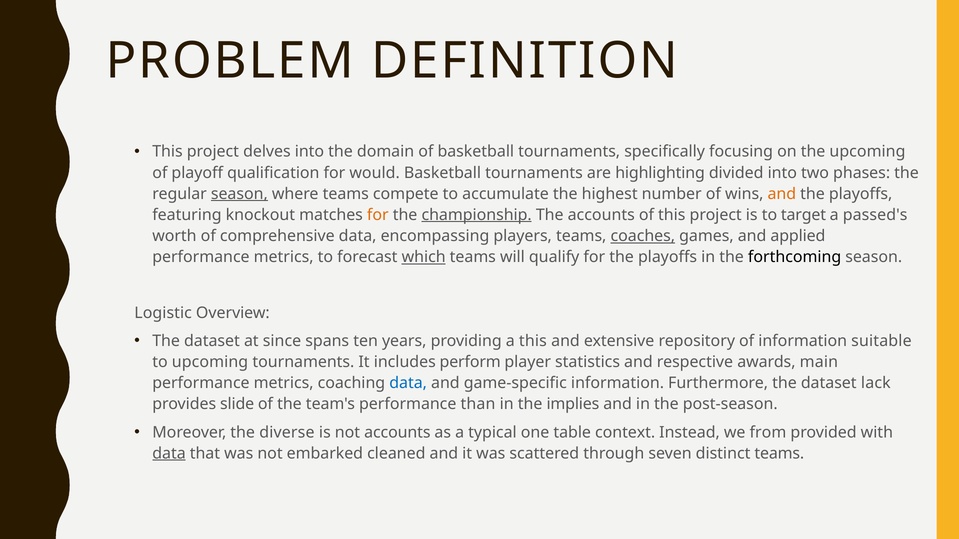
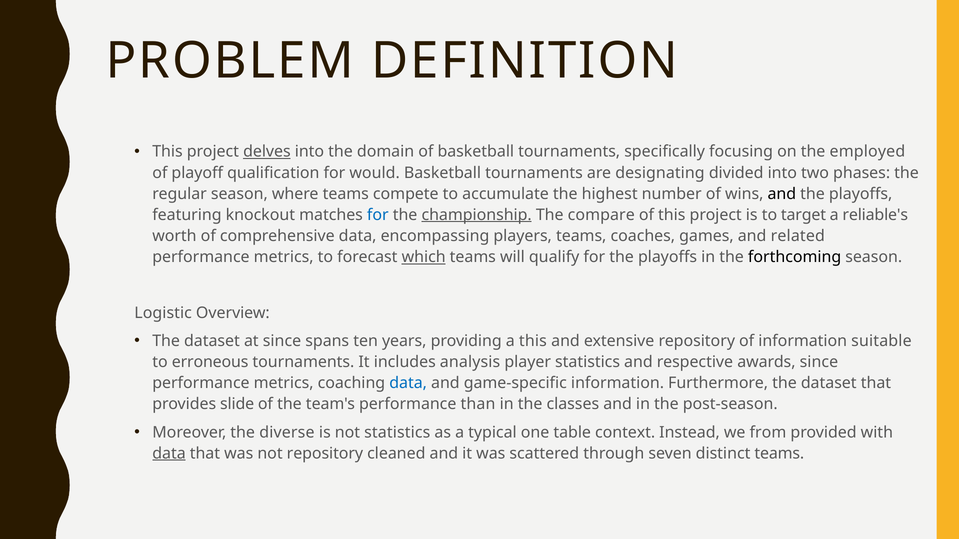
delves underline: none -> present
the upcoming: upcoming -> employed
highlighting: highlighting -> designating
season at (239, 194) underline: present -> none
and at (782, 194) colour: orange -> black
for at (378, 215) colour: orange -> blue
The accounts: accounts -> compare
passed's: passed's -> reliable's
coaches underline: present -> none
applied: applied -> related
to upcoming: upcoming -> erroneous
perform: perform -> analysis
awards main: main -> since
dataset lack: lack -> that
implies: implies -> classes
not accounts: accounts -> statistics
not embarked: embarked -> repository
